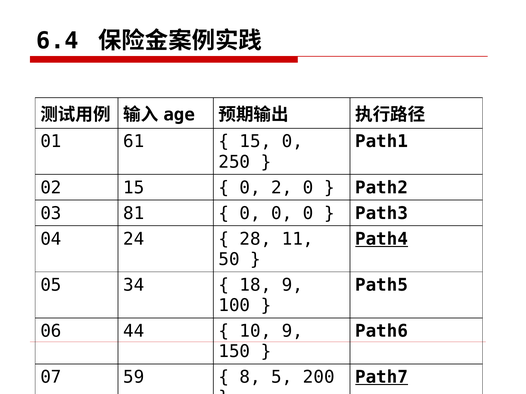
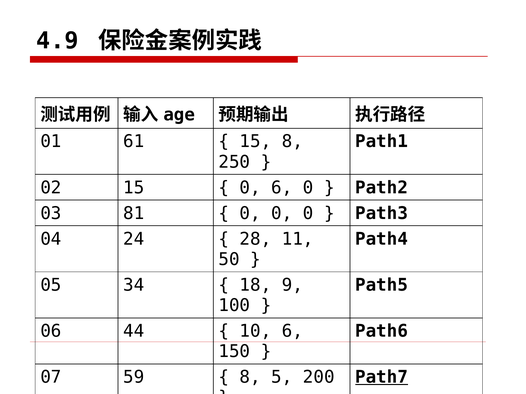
6.4: 6.4 -> 4.9
15 0: 0 -> 8
0 2: 2 -> 6
Path4 underline: present -> none
10 9: 9 -> 6
